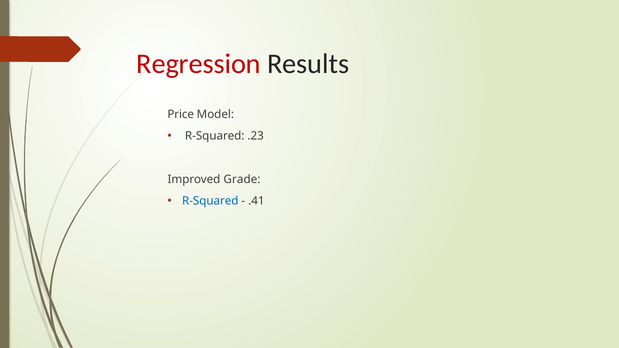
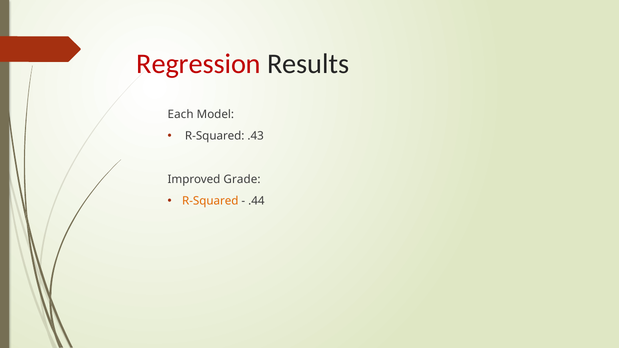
Price: Price -> Each
.23: .23 -> .43
R-Squared at (210, 201) colour: blue -> orange
.41: .41 -> .44
